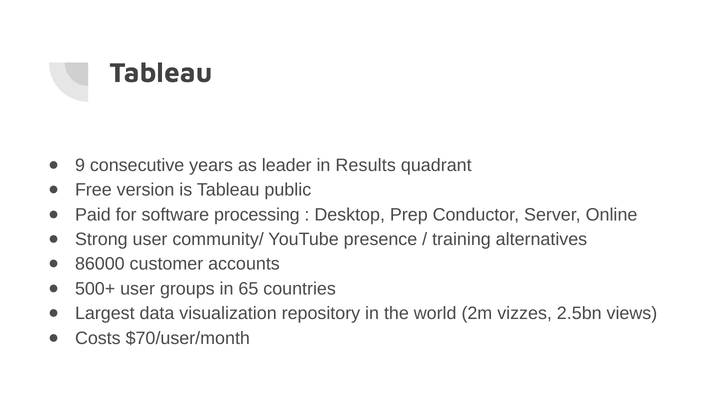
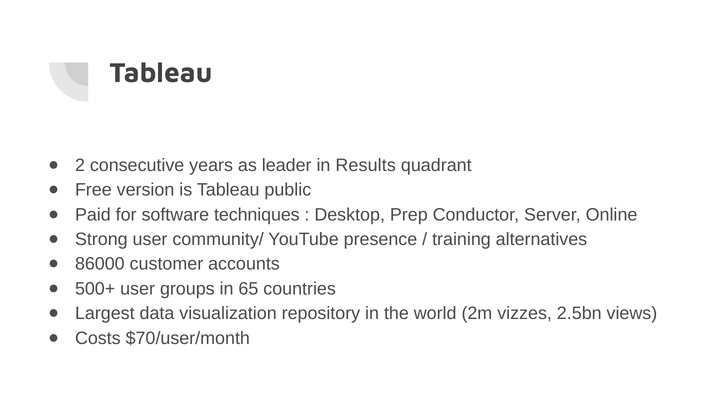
9: 9 -> 2
processing: processing -> techniques
